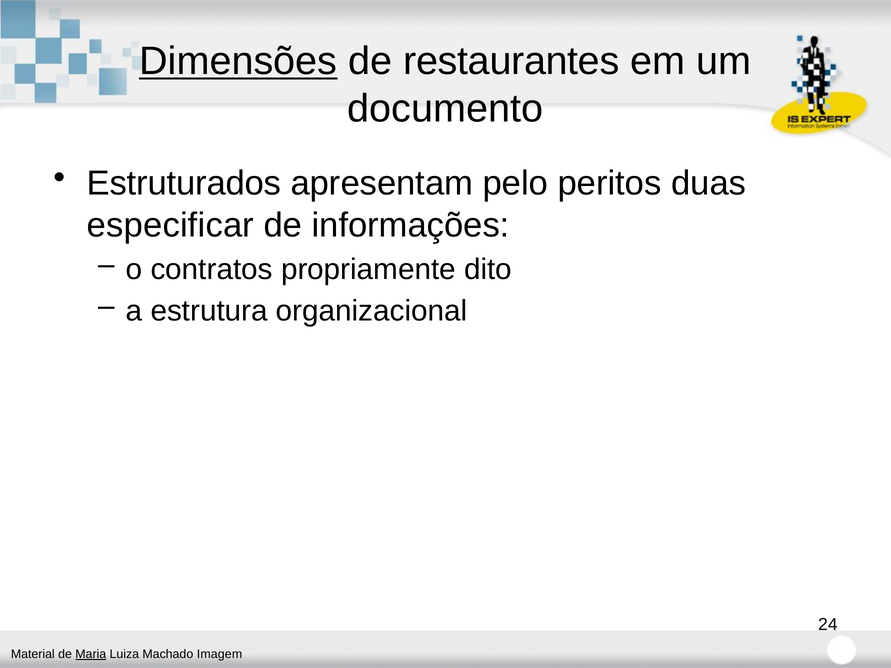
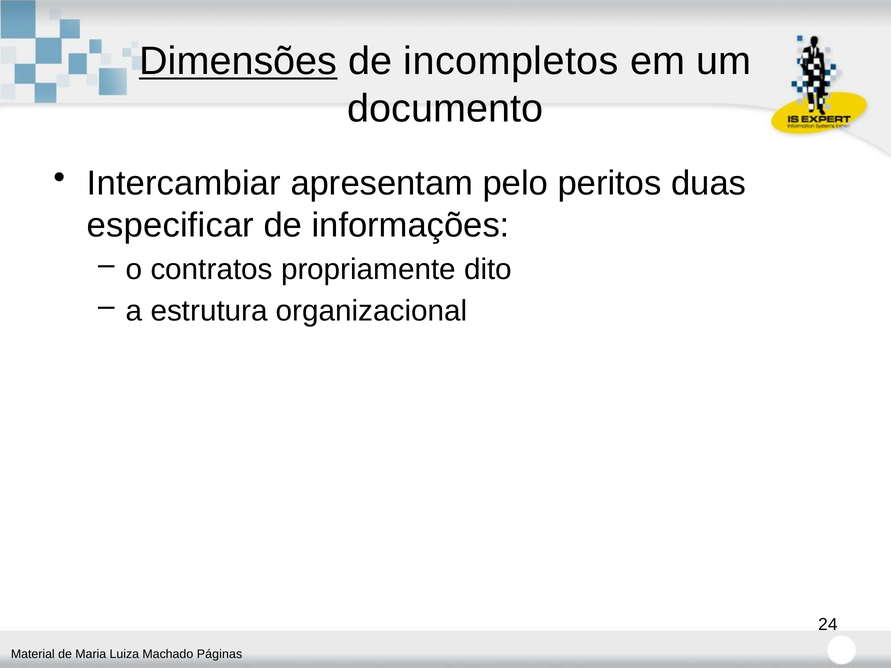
restaurantes: restaurantes -> incompletos
Estruturados: Estruturados -> Intercambiar
Maria underline: present -> none
Imagem: Imagem -> Páginas
